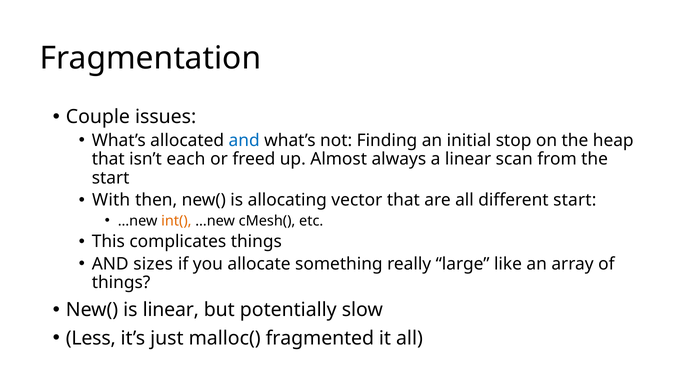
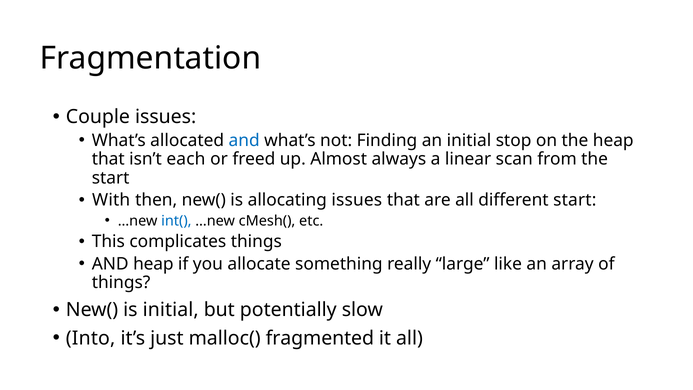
allocating vector: vector -> issues
int( colour: orange -> blue
AND sizes: sizes -> heap
is linear: linear -> initial
Less: Less -> Into
